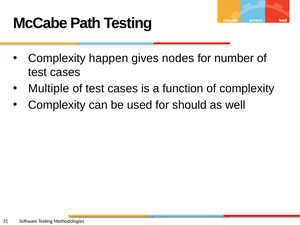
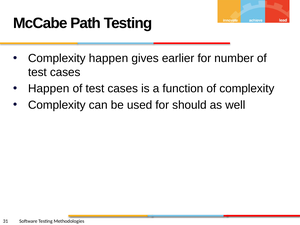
nodes: nodes -> earlier
Multiple at (49, 89): Multiple -> Happen
